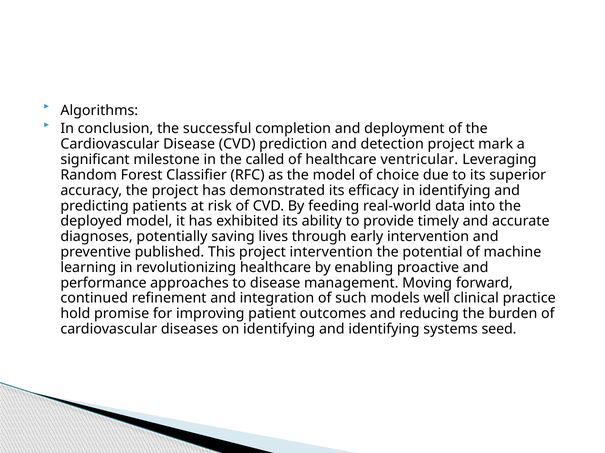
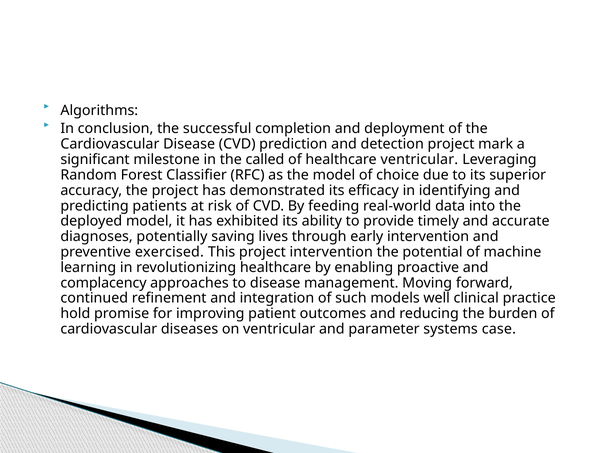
published: published -> exercised
performance: performance -> complacency
on identifying: identifying -> ventricular
and identifying: identifying -> parameter
seed: seed -> case
